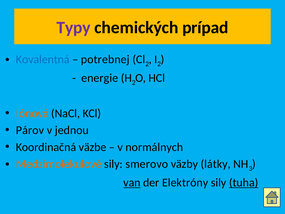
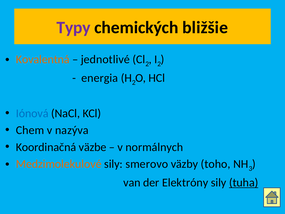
prípad: prípad -> bližšie
Kovalentná colour: blue -> orange
potrebnej: potrebnej -> jednotlivé
energie: energie -> energia
Iónová colour: orange -> blue
Párov: Párov -> Chem
jednou: jednou -> nazýva
látky: látky -> toho
van underline: present -> none
